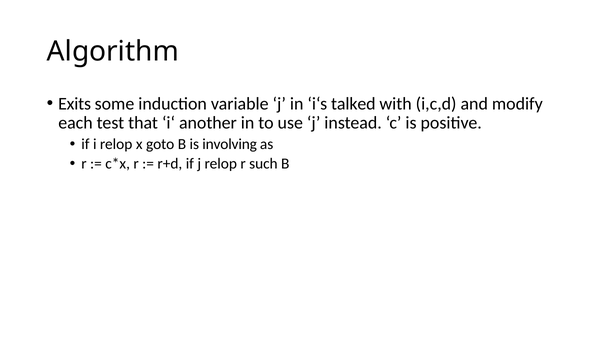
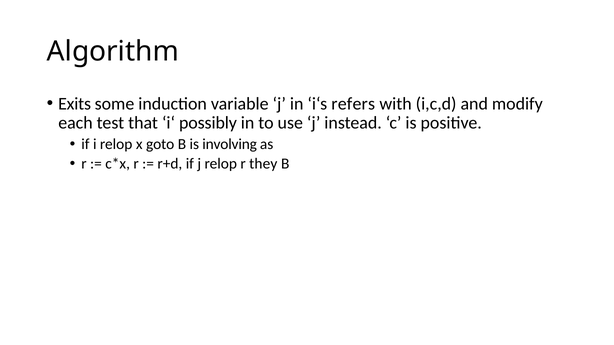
talked: talked -> refers
another: another -> possibly
such: such -> they
